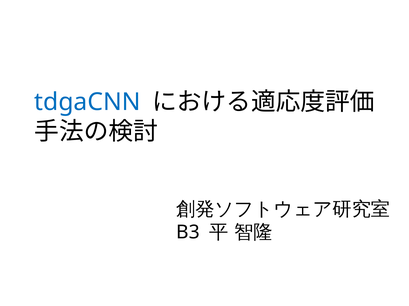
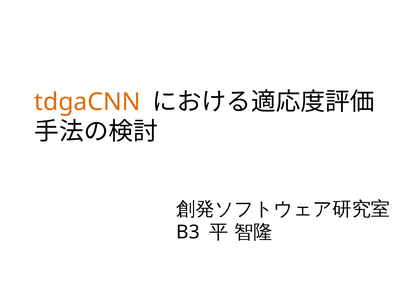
tdgaCNN colour: blue -> orange
